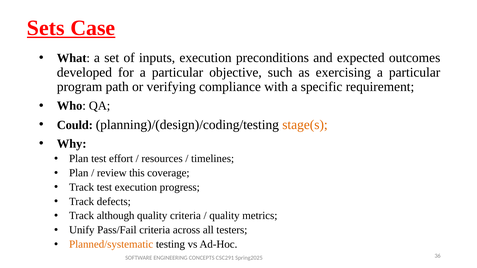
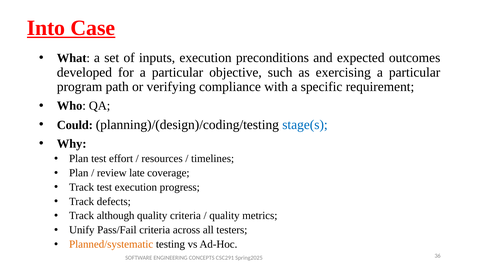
Sets: Sets -> Into
stage(s colour: orange -> blue
this: this -> late
